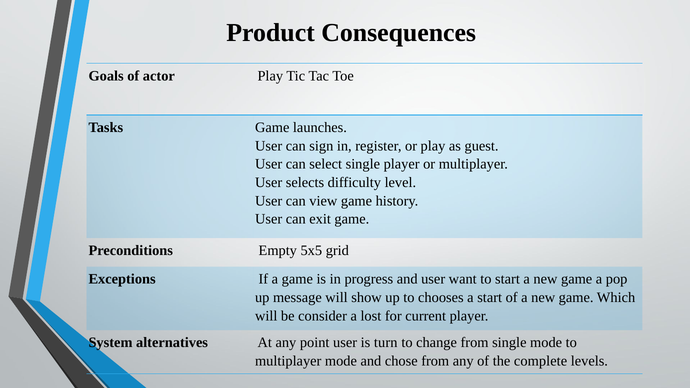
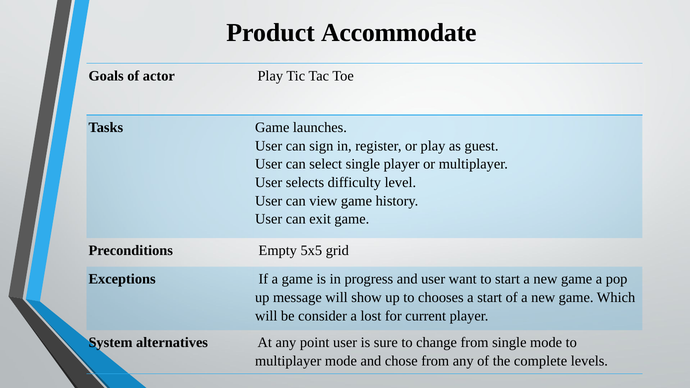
Consequences: Consequences -> Accommodate
turn: turn -> sure
